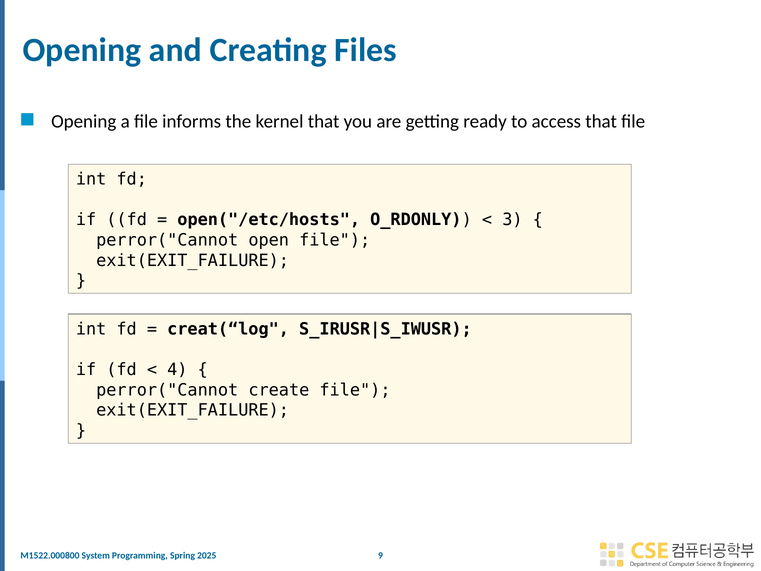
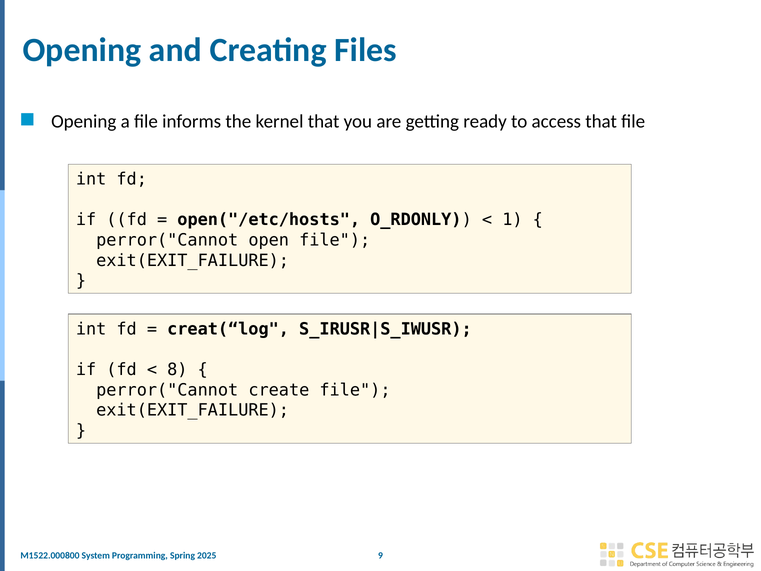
3: 3 -> 1
4: 4 -> 8
